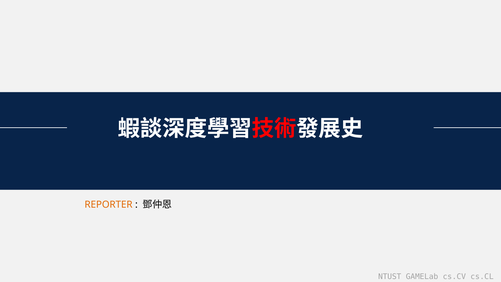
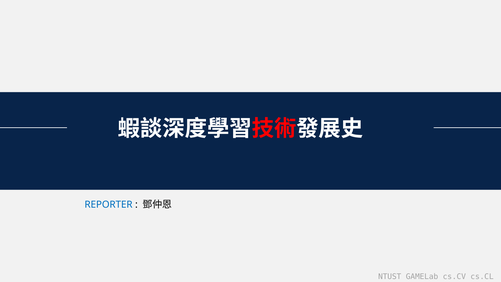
REPORTER colour: orange -> blue
